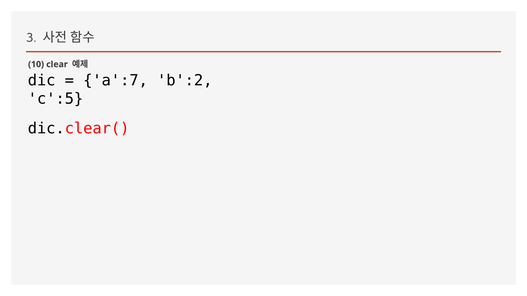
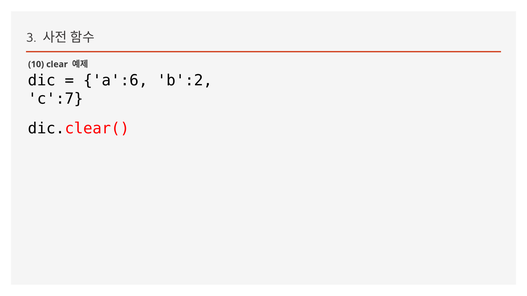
a':7: a':7 -> a':6
c':5: c':5 -> c':7
